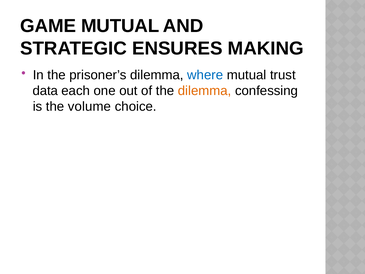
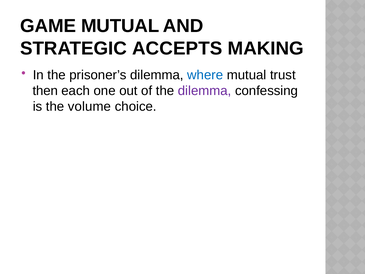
ENSURES: ENSURES -> ACCEPTS
data: data -> then
dilemma at (205, 91) colour: orange -> purple
